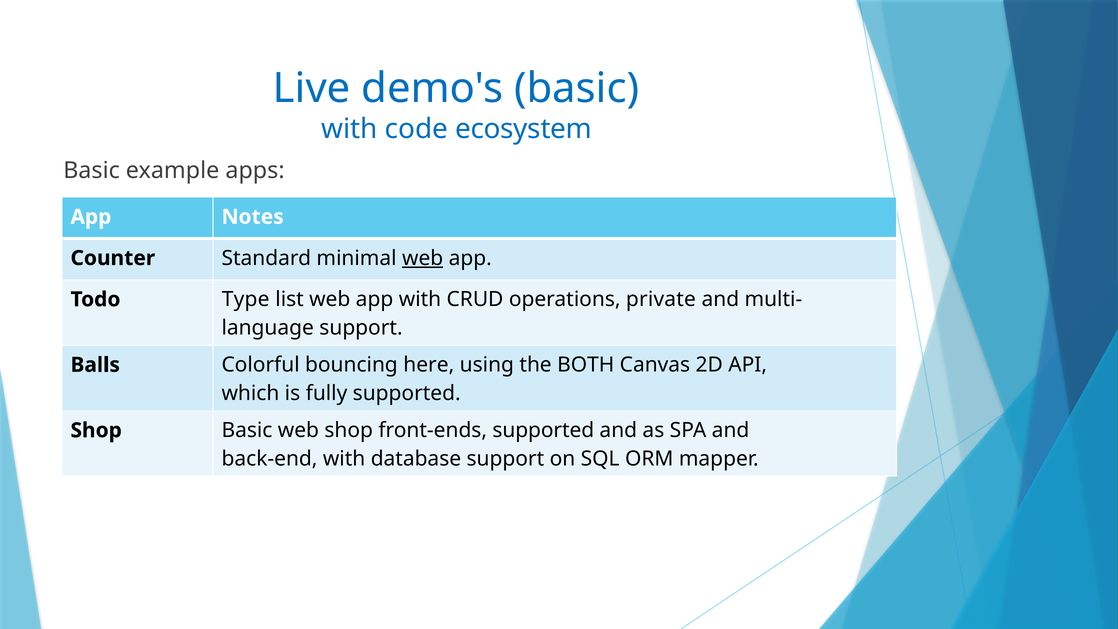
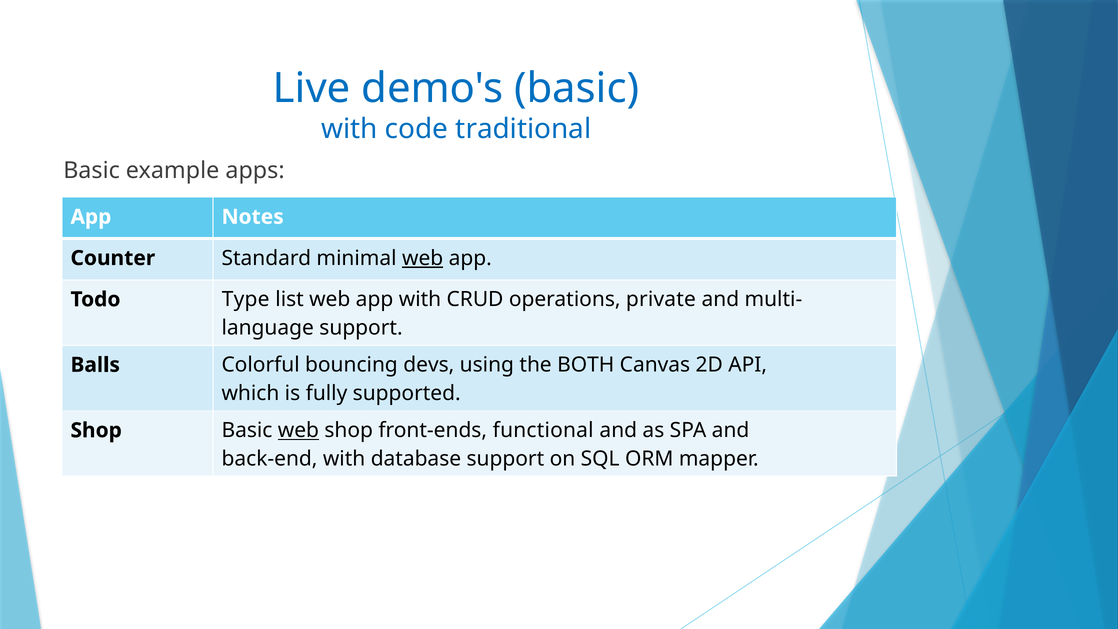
ecosystem: ecosystem -> traditional
here: here -> devs
web at (298, 430) underline: none -> present
front-ends supported: supported -> functional
